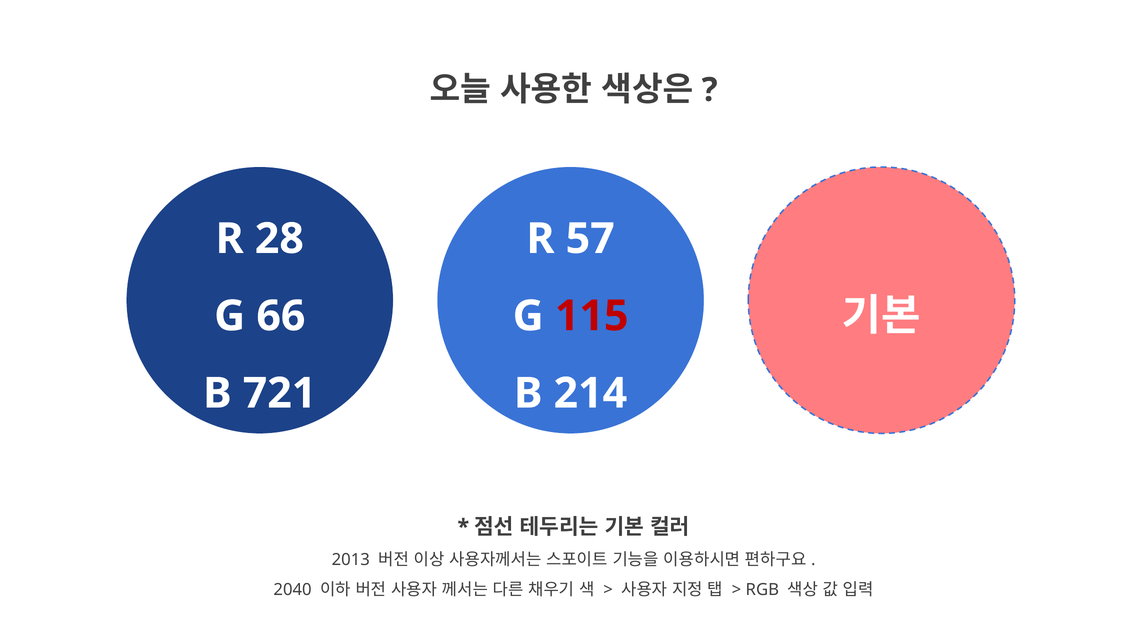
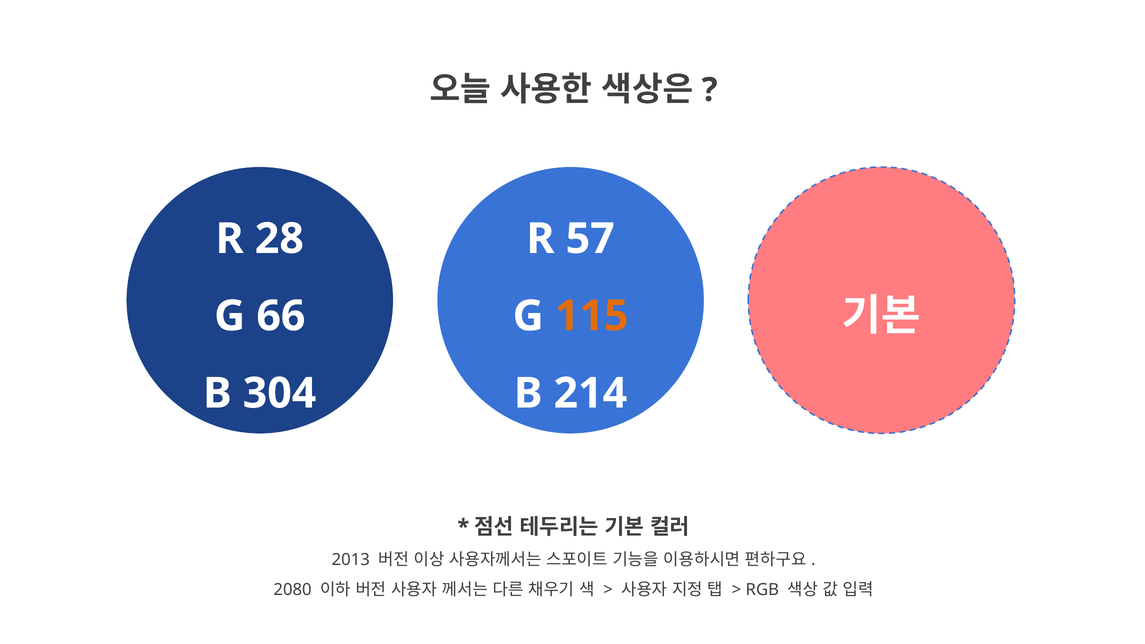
115 colour: red -> orange
721: 721 -> 304
2040: 2040 -> 2080
